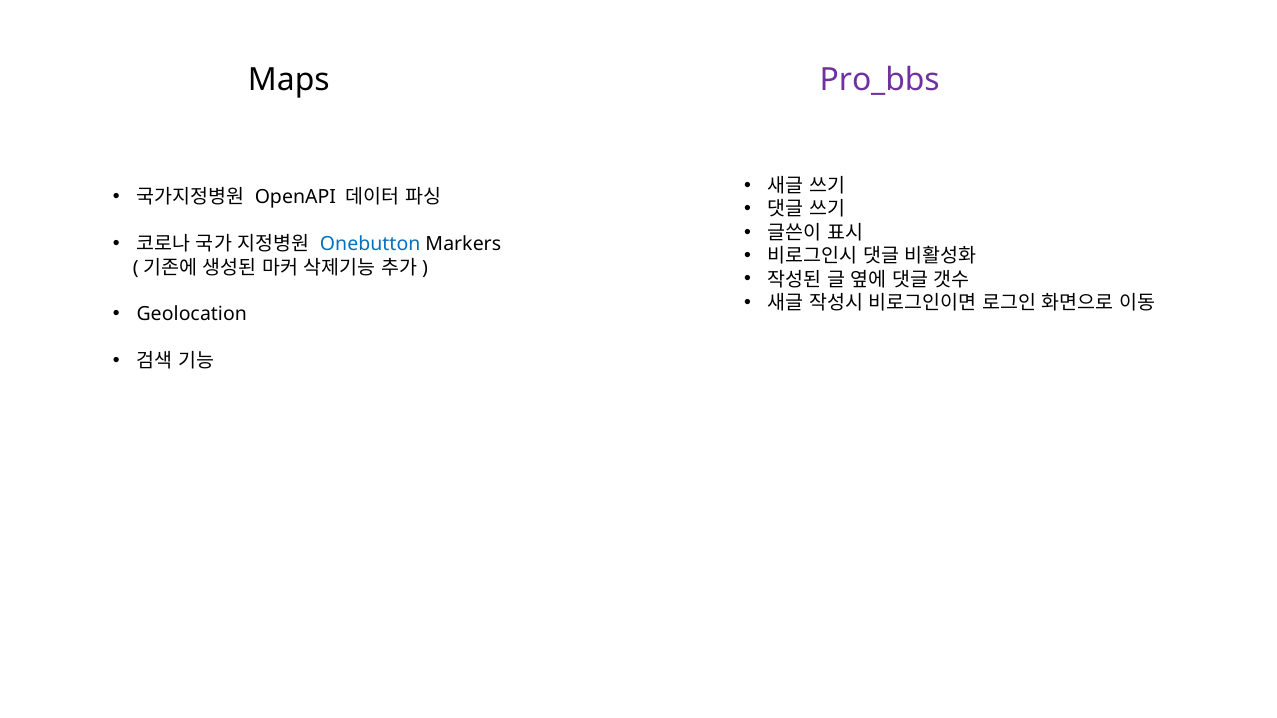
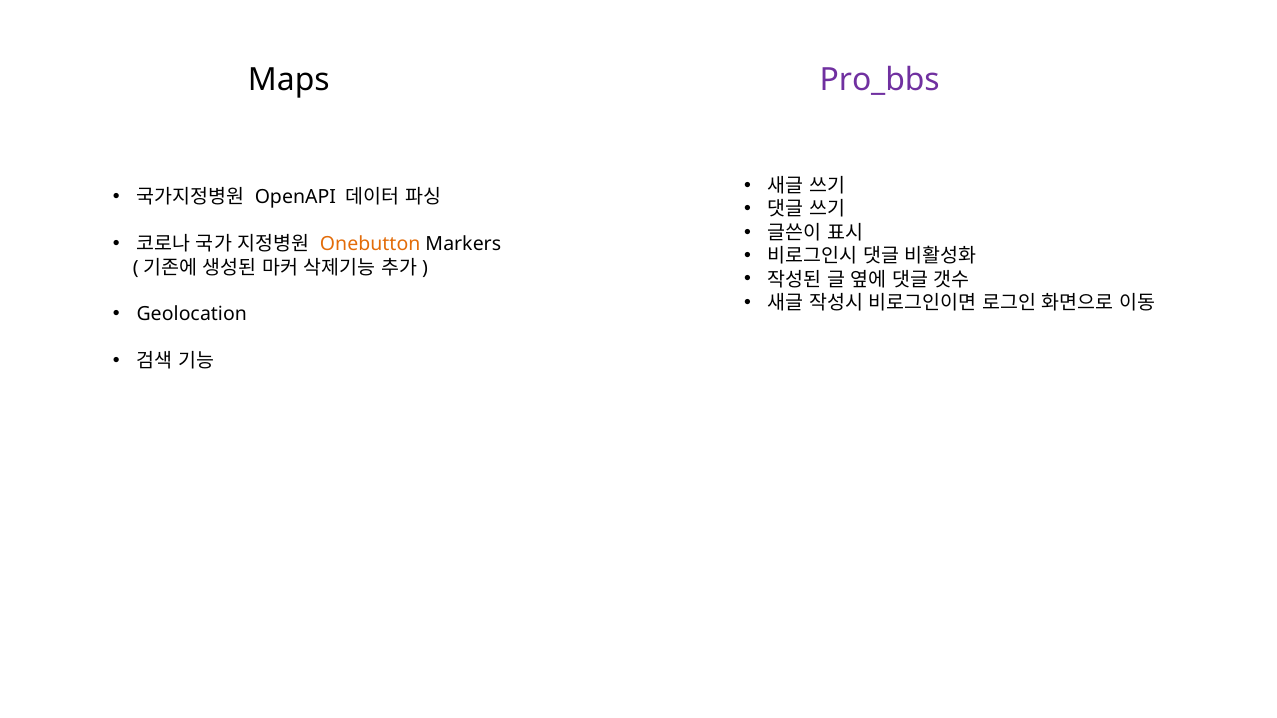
Onebutton colour: blue -> orange
